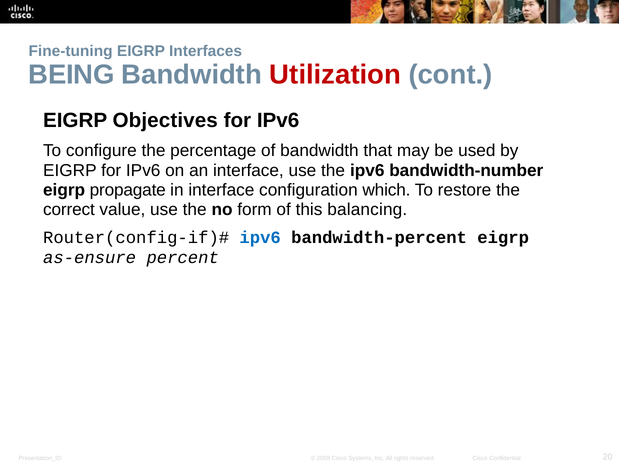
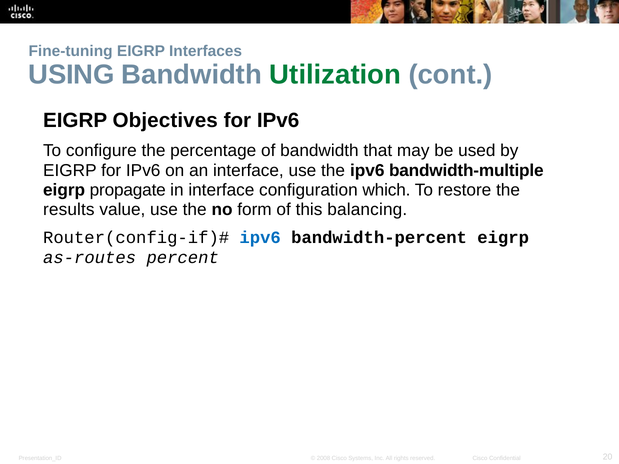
BEING: BEING -> USING
Utilization colour: red -> green
bandwidth-number: bandwidth-number -> bandwidth-multiple
correct: correct -> results
as-ensure: as-ensure -> as-routes
